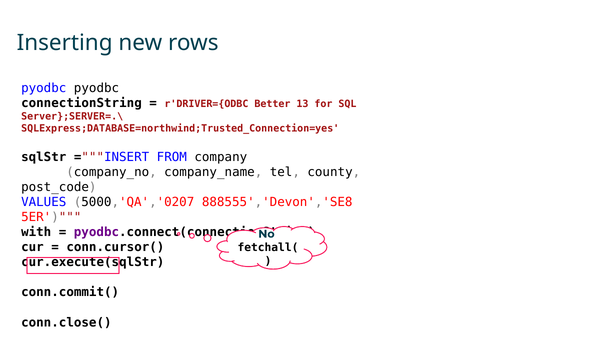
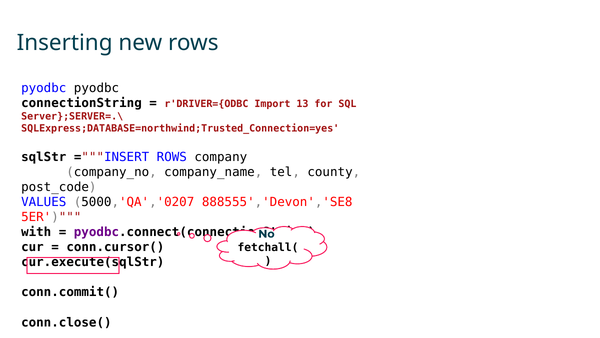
Better: Better -> Import
="""INSERT FROM: FROM -> ROWS
